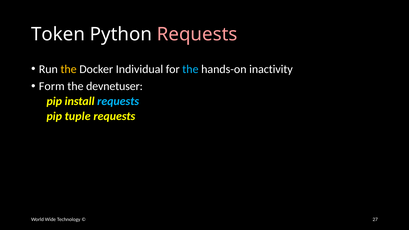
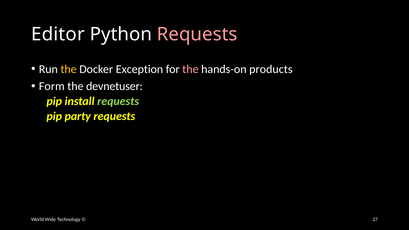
Token: Token -> Editor
Individual: Individual -> Exception
the at (190, 69) colour: light blue -> pink
inactivity: inactivity -> products
requests at (118, 101) colour: light blue -> light green
tuple: tuple -> party
